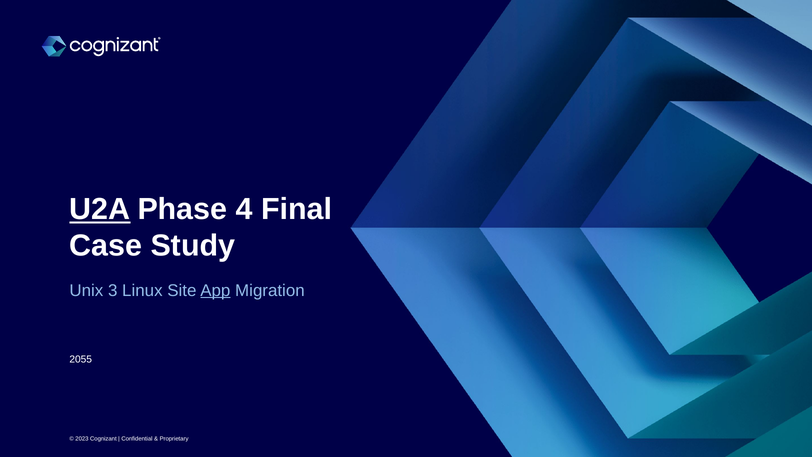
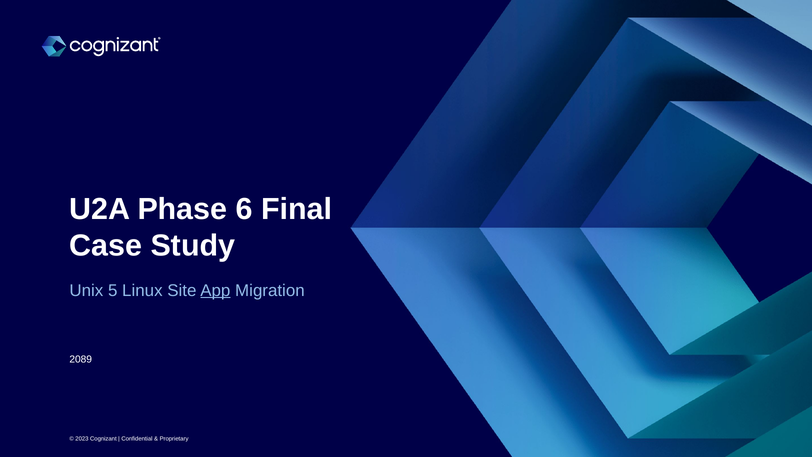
U2A underline: present -> none
4: 4 -> 6
3: 3 -> 5
2055: 2055 -> 2089
